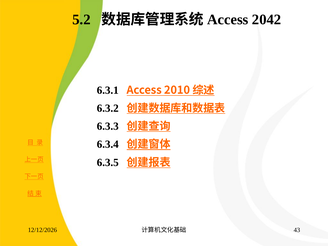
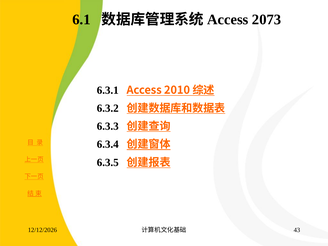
5.2: 5.2 -> 6.1
2042: 2042 -> 2073
